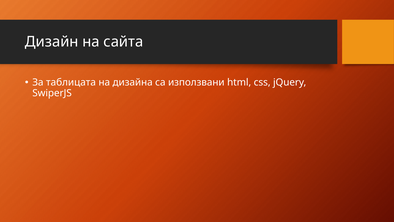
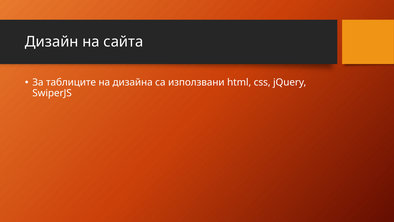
таблицата: таблицата -> таблиците
